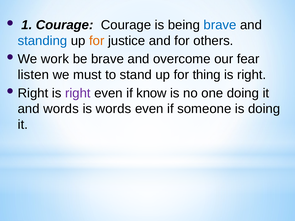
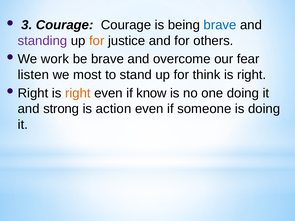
1: 1 -> 3
standing colour: blue -> purple
must: must -> most
thing: thing -> think
right at (78, 93) colour: purple -> orange
and words: words -> strong
is words: words -> action
